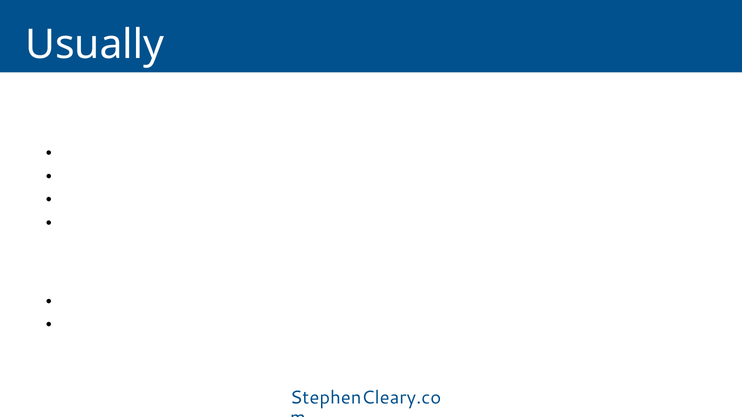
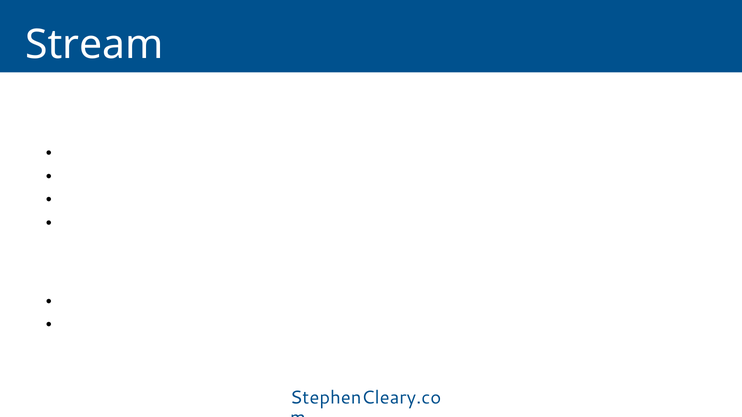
Usually: Usually -> Stream
